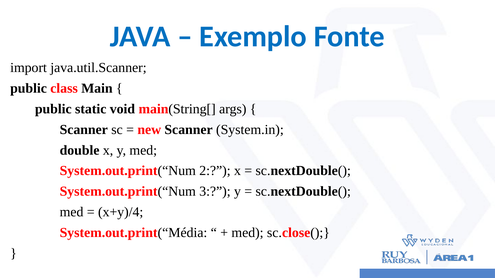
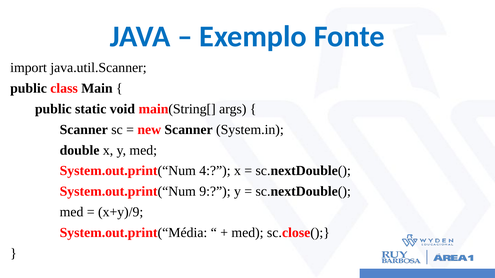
2: 2 -> 4
3: 3 -> 9
x+y)/4: x+y)/4 -> x+y)/9
